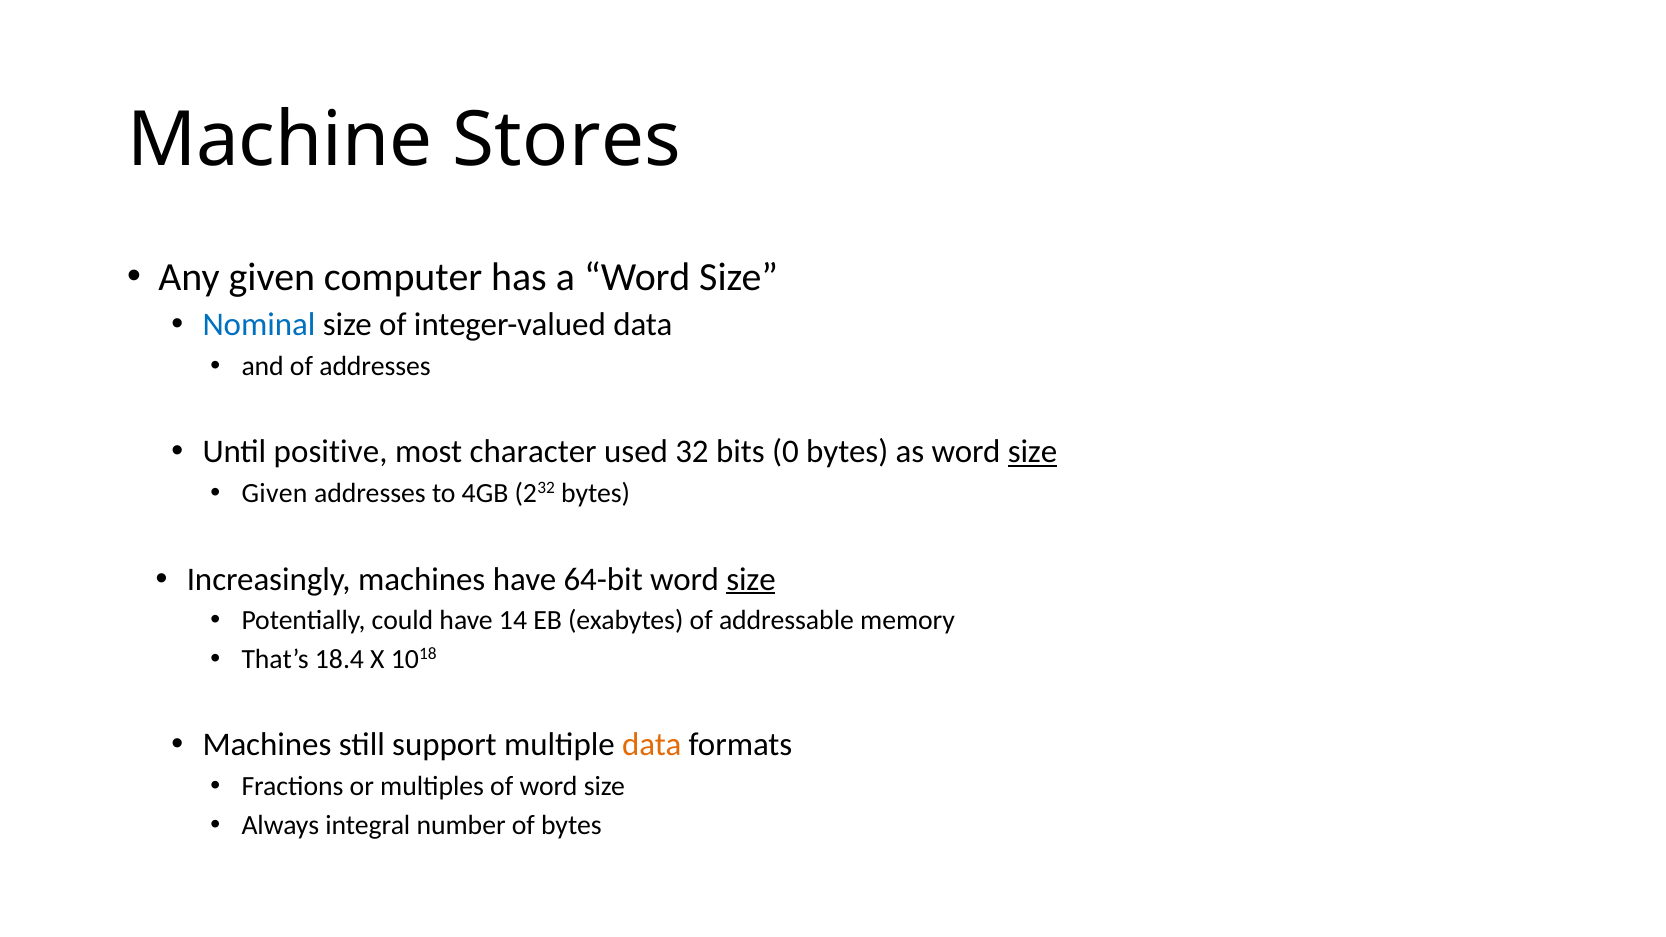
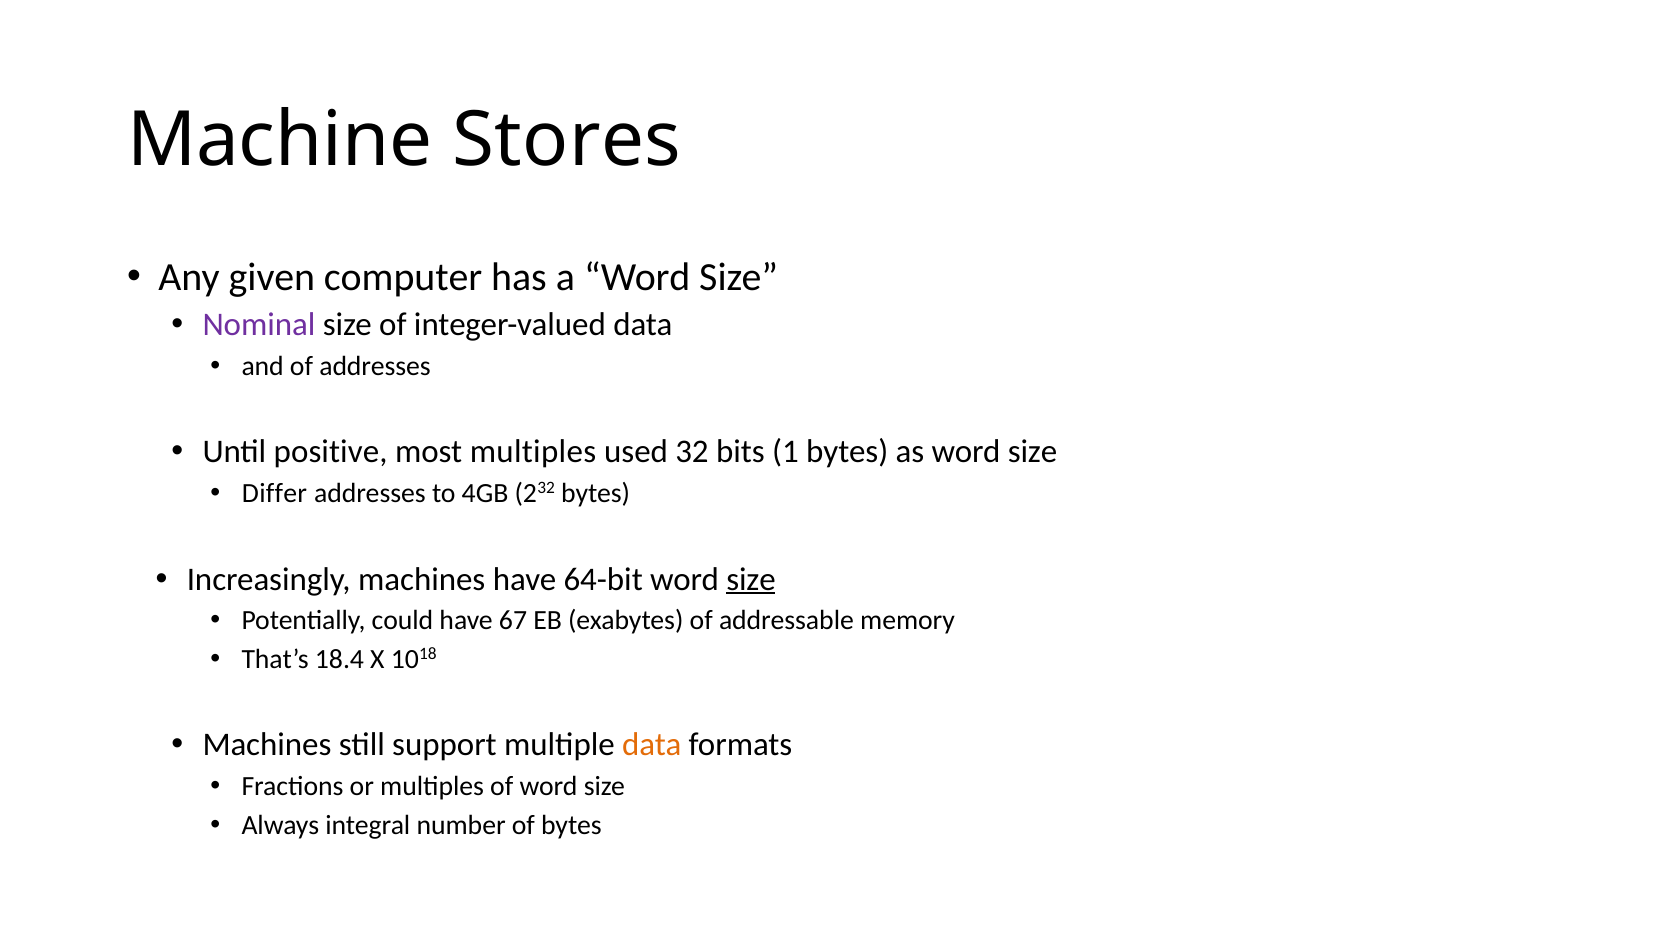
Nominal colour: blue -> purple
most character: character -> multiples
0: 0 -> 1
size at (1033, 452) underline: present -> none
Given at (275, 494): Given -> Differ
14: 14 -> 67
